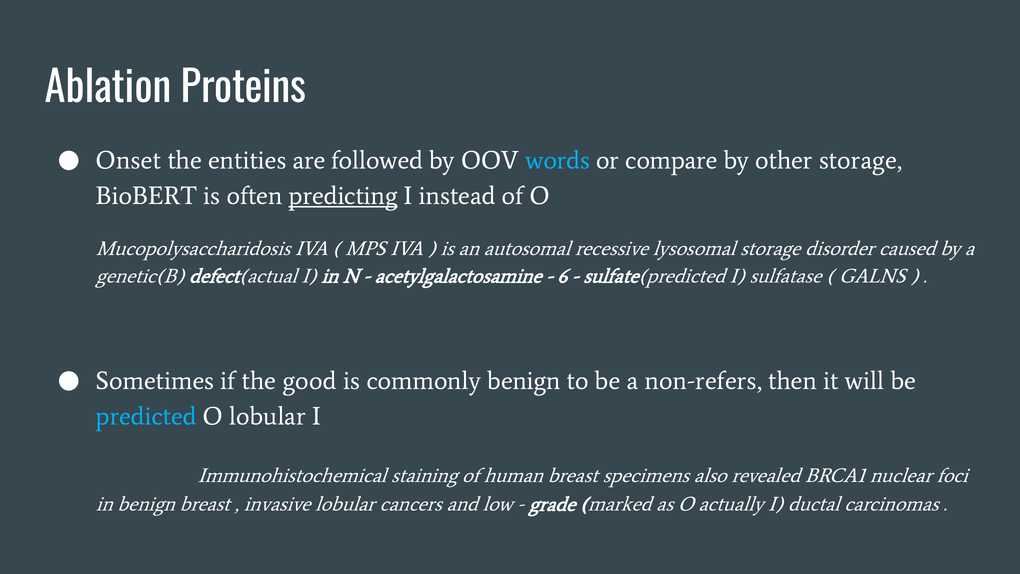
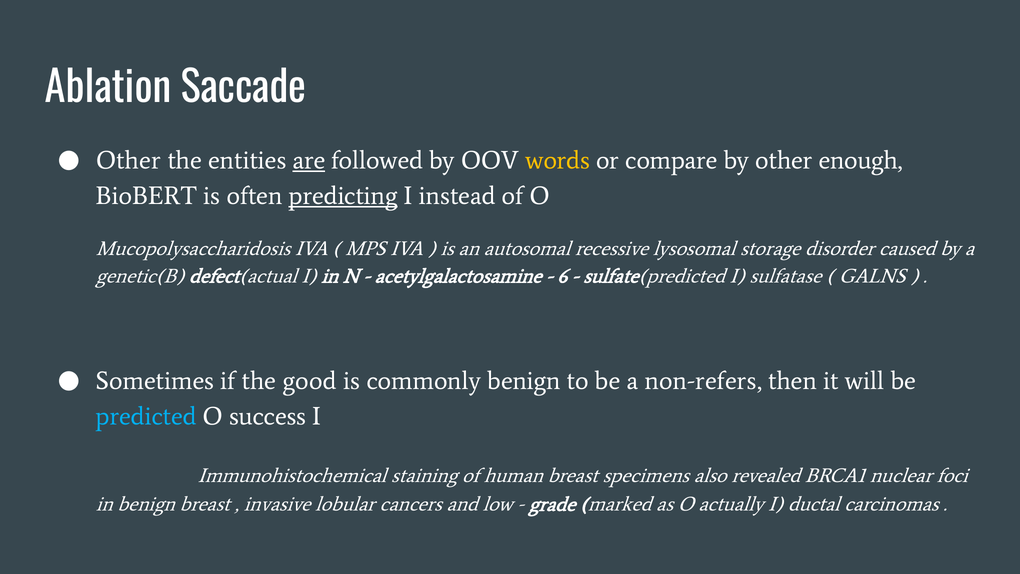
Proteins: Proteins -> Saccade
Onset at (129, 160): Onset -> Other
are underline: none -> present
words colour: light blue -> yellow
other storage: storage -> enough
O lobular: lobular -> success
